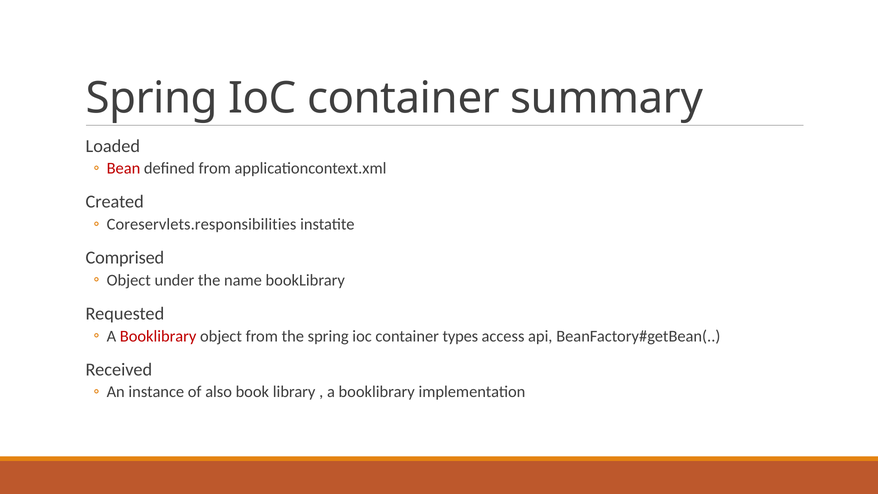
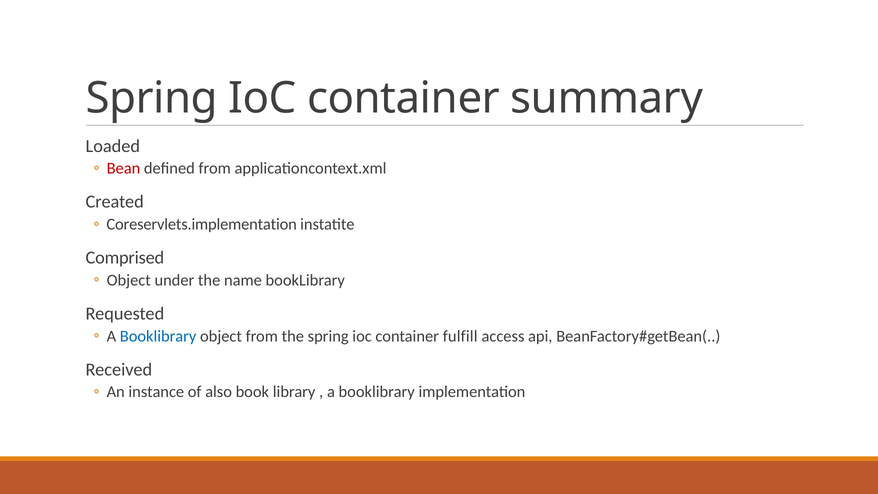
Coreservlets.responsibilities: Coreservlets.responsibilities -> Coreservlets.implementation
Booklibrary at (158, 336) colour: red -> blue
types: types -> fulfill
